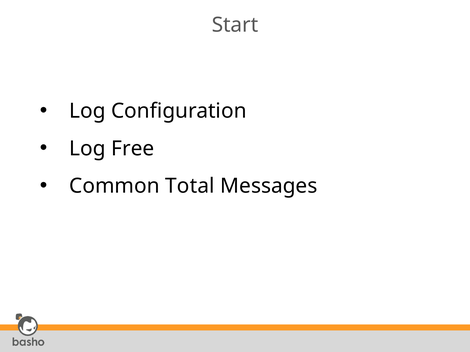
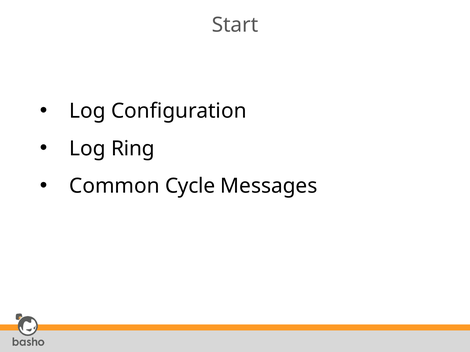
Free: Free -> Ring
Total: Total -> Cycle
